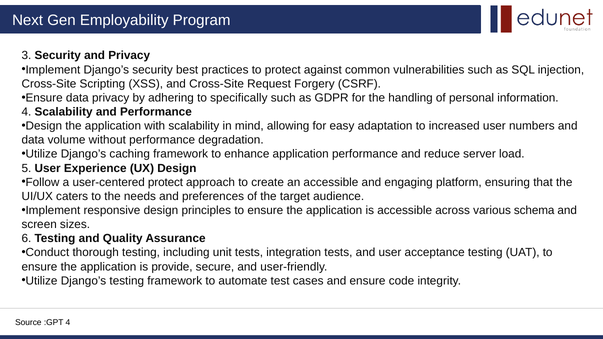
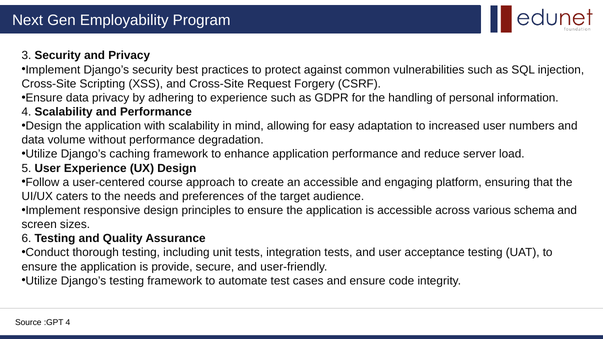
to specifically: specifically -> experience
user-centered protect: protect -> course
